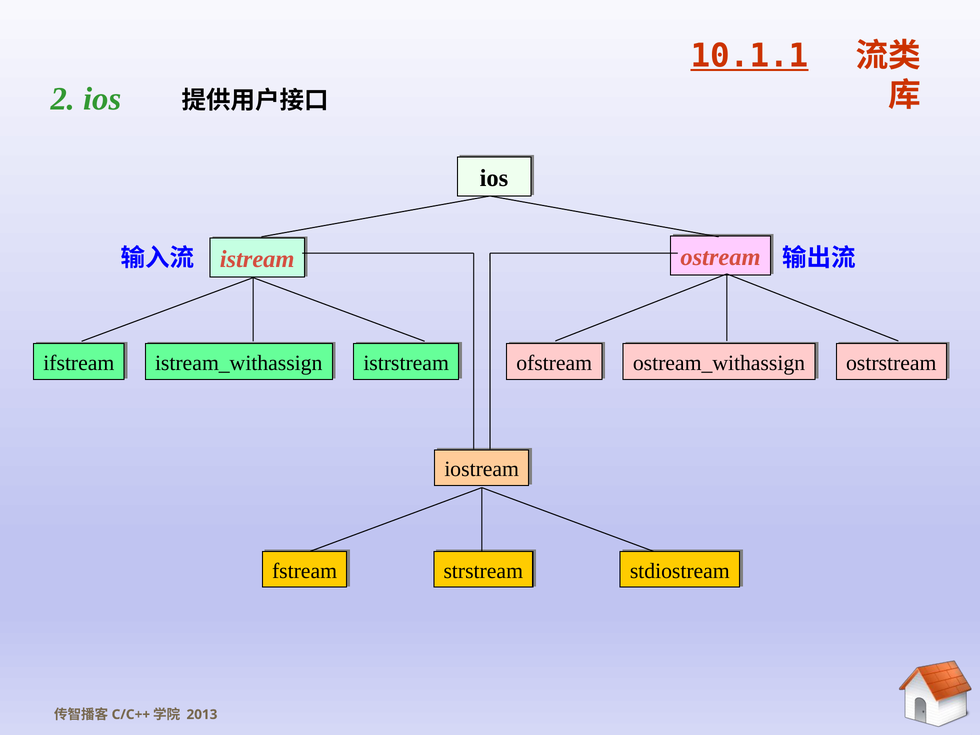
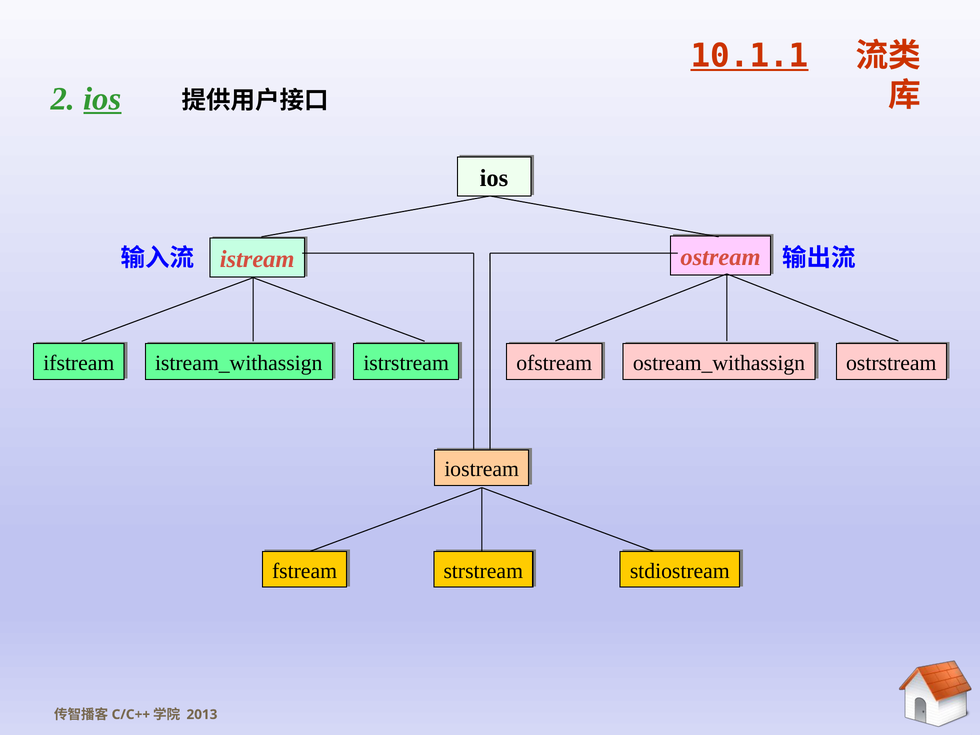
ios at (102, 99) underline: none -> present
